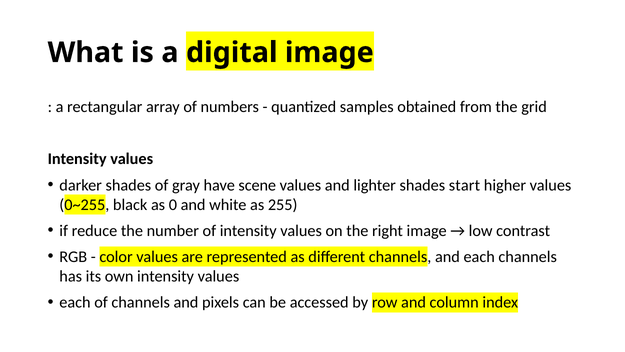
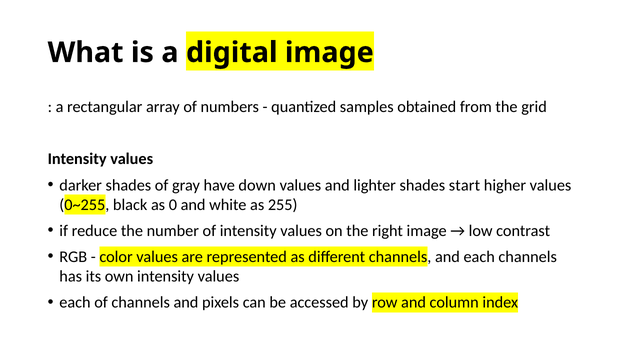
scene: scene -> down
